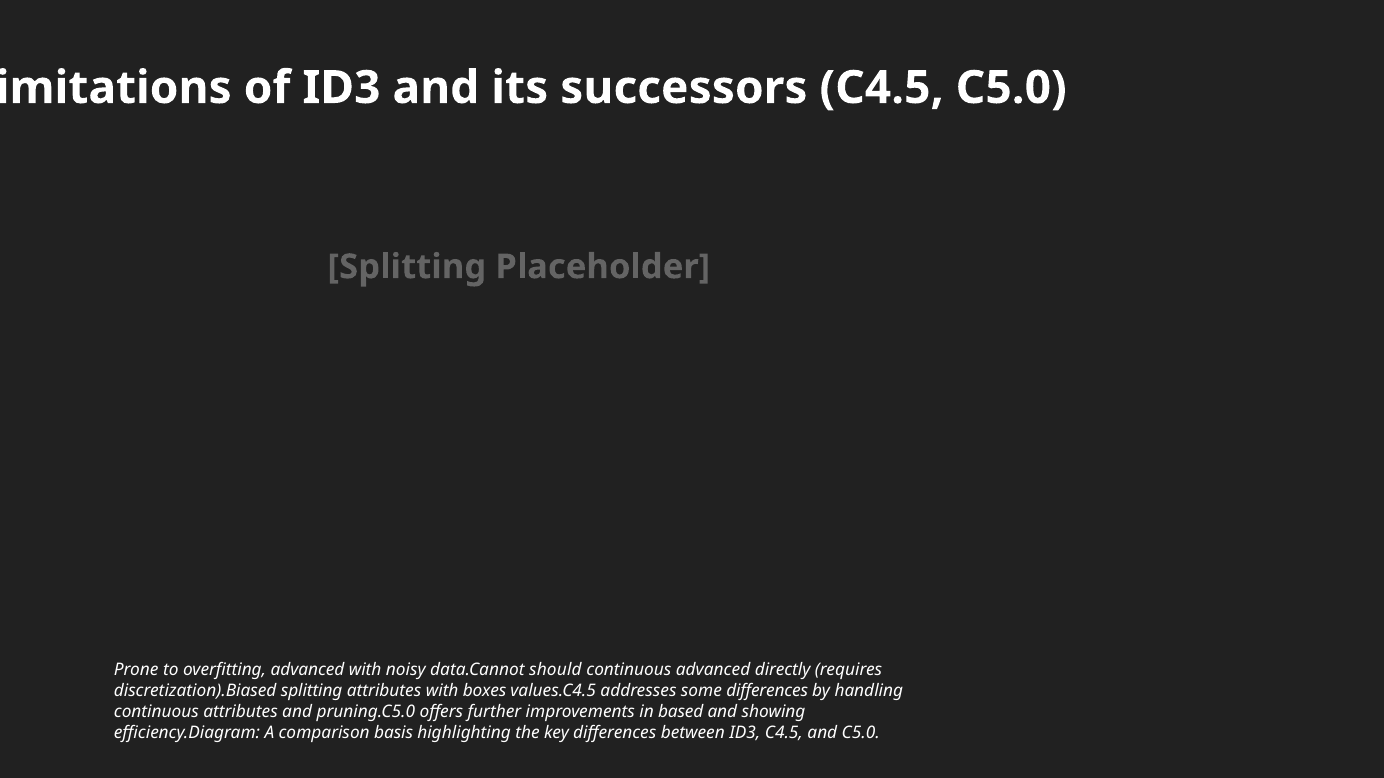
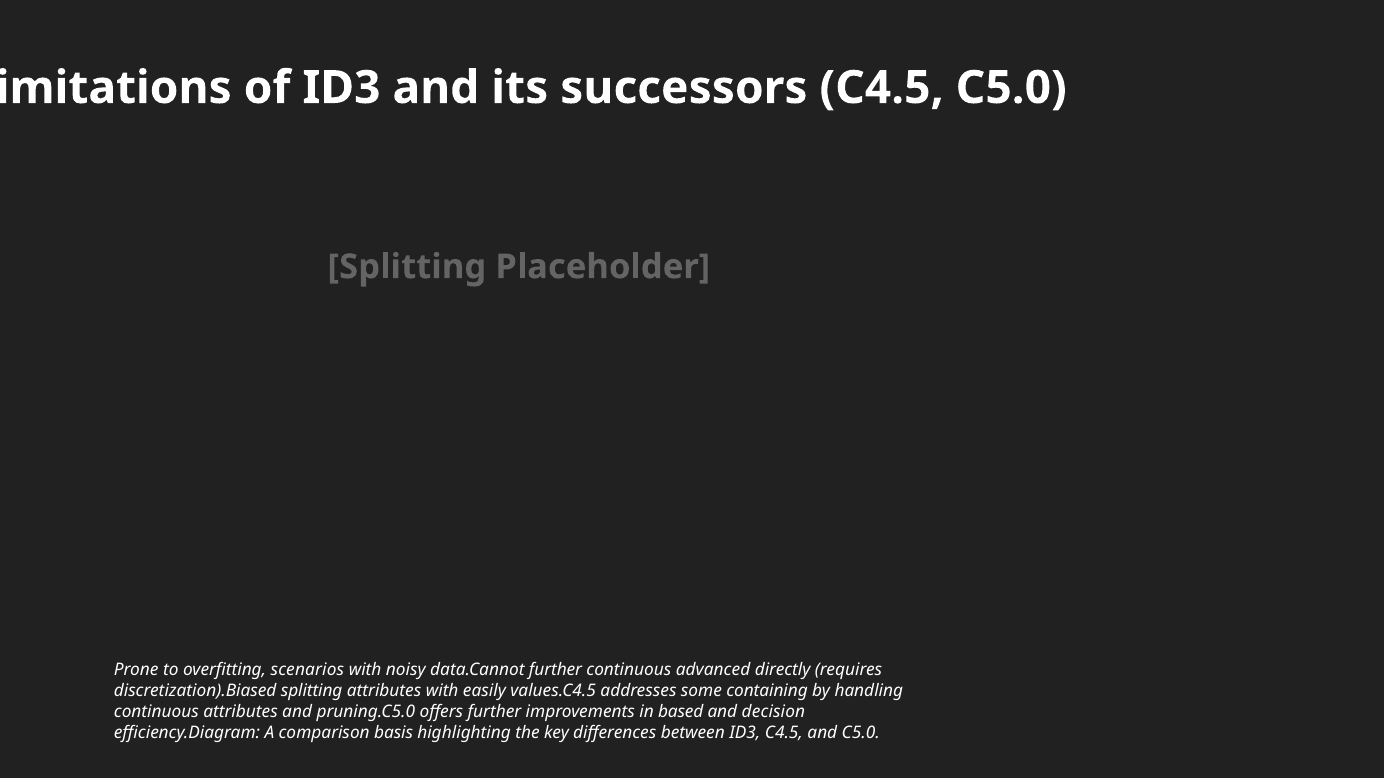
overfitting advanced: advanced -> scenarios
data.Cannot should: should -> further
boxes: boxes -> easily
some differences: differences -> containing
showing: showing -> decision
